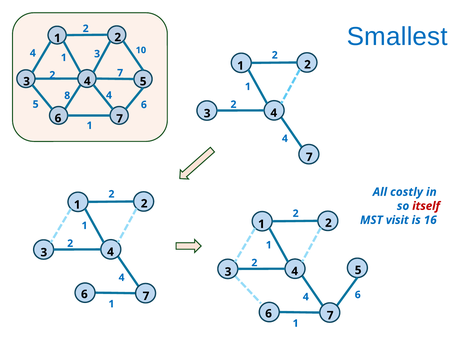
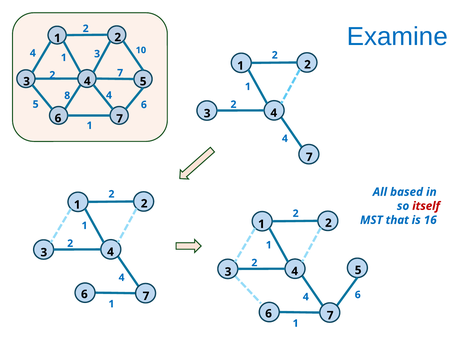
Smallest: Smallest -> Examine
costly: costly -> based
visit: visit -> that
